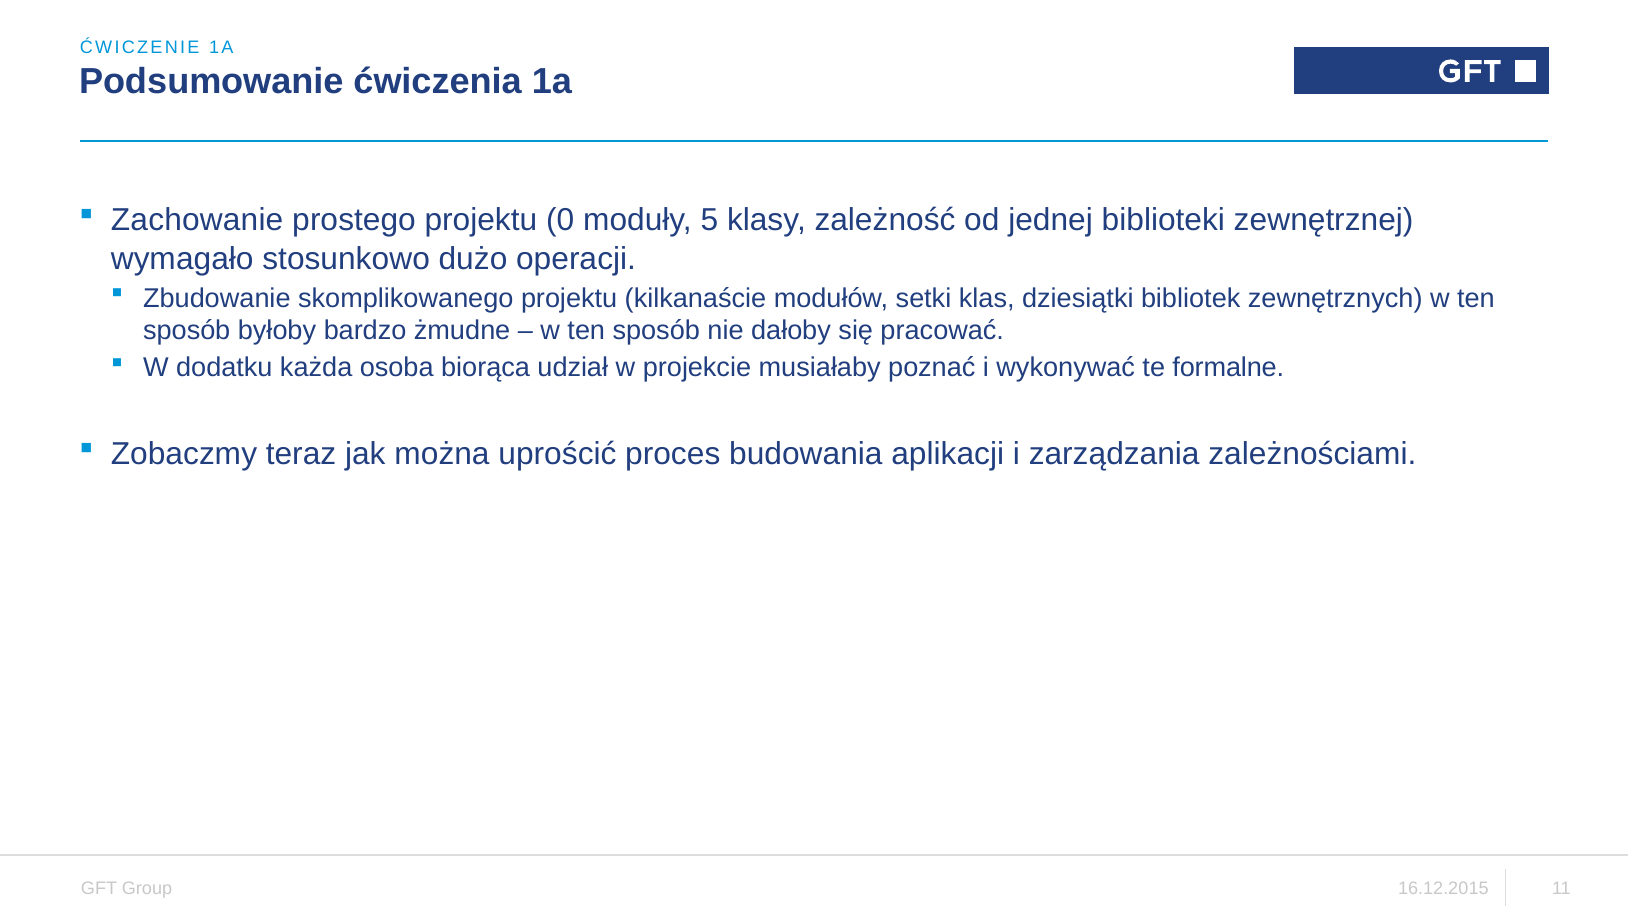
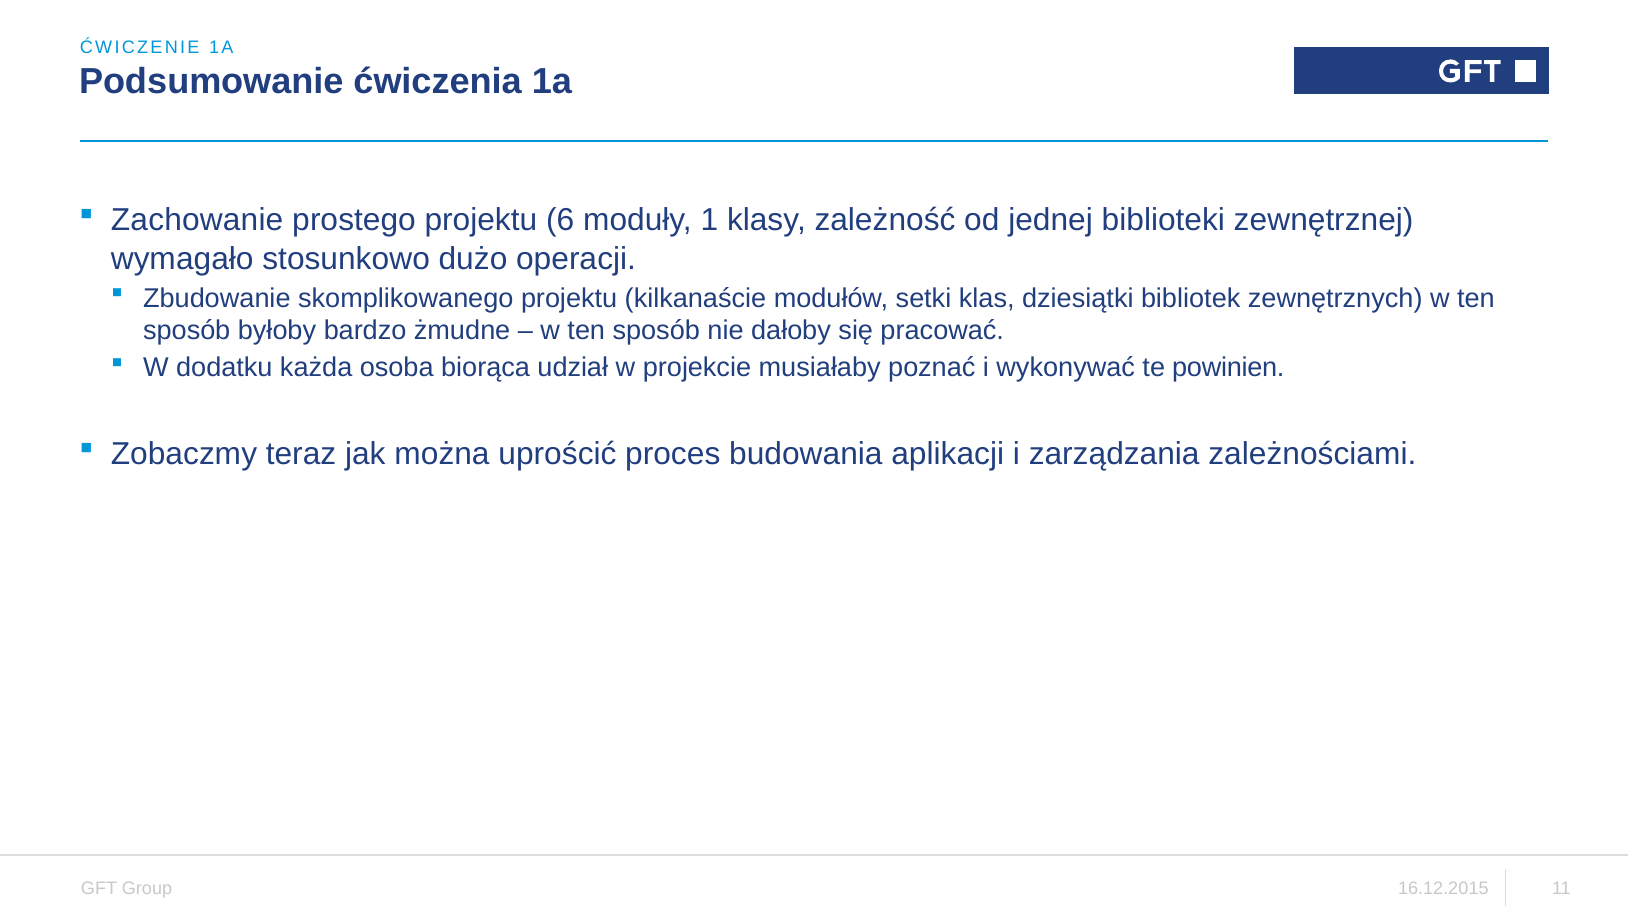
0: 0 -> 6
5: 5 -> 1
formalne: formalne -> powinien
